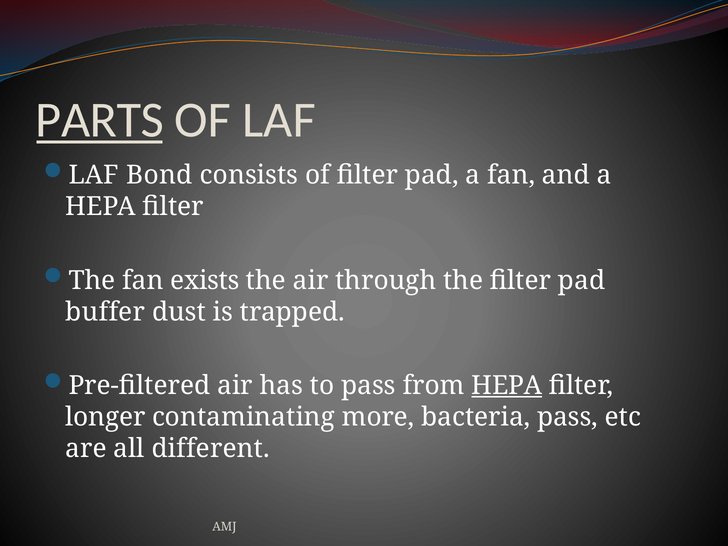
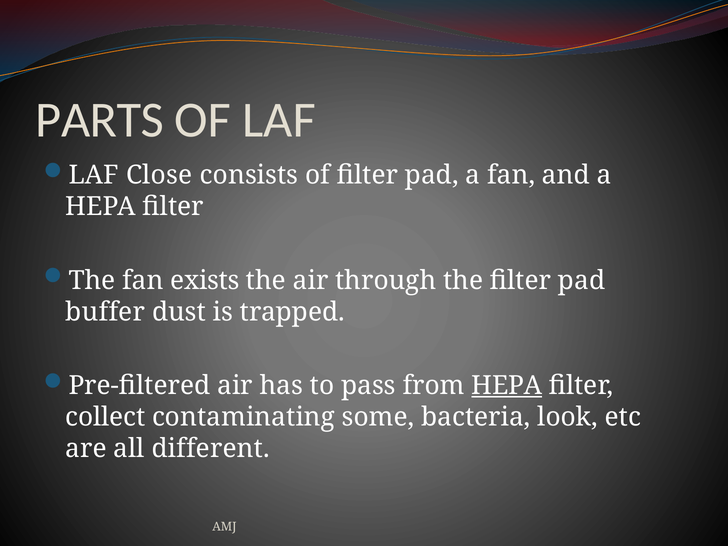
PARTS underline: present -> none
Bond: Bond -> Close
longer: longer -> collect
more: more -> some
bacteria pass: pass -> look
